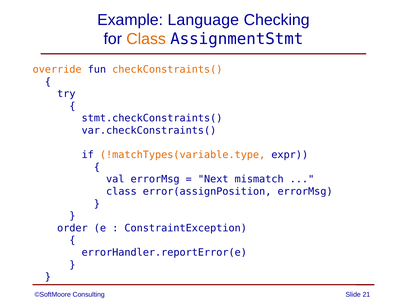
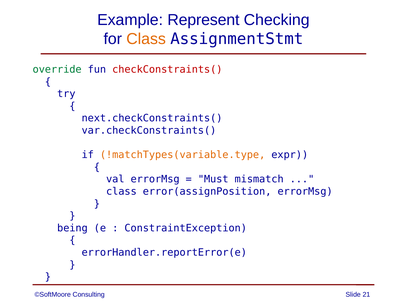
Language: Language -> Represent
override colour: orange -> green
checkConstraints( colour: orange -> red
stmt.checkConstraints(: stmt.checkConstraints( -> next.checkConstraints(
Next: Next -> Must
order: order -> being
